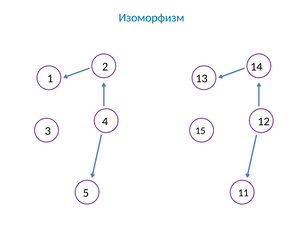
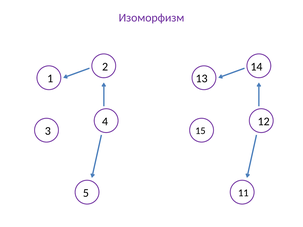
Изоморфизм colour: blue -> purple
